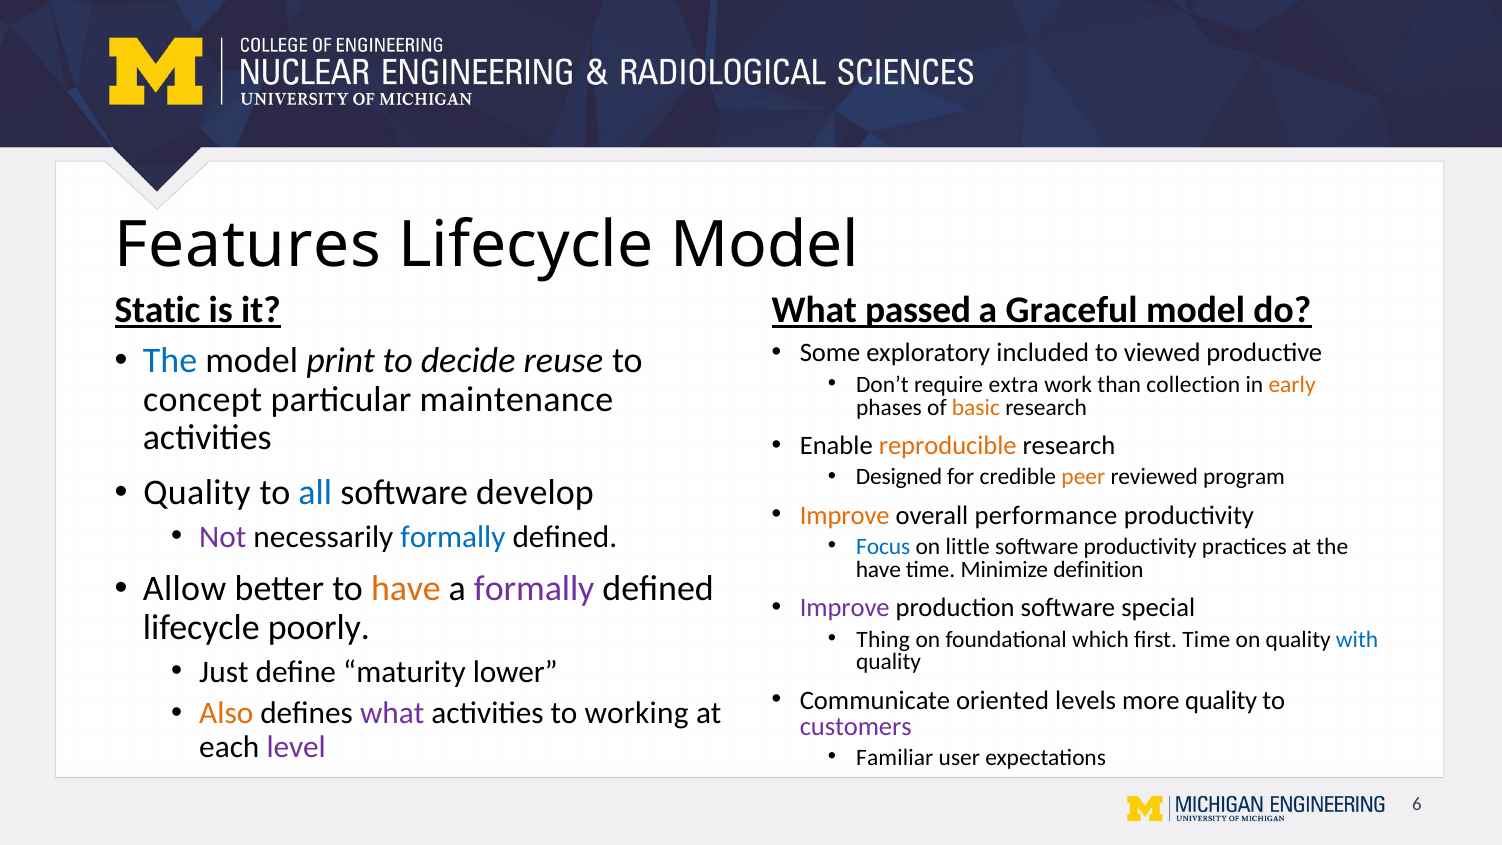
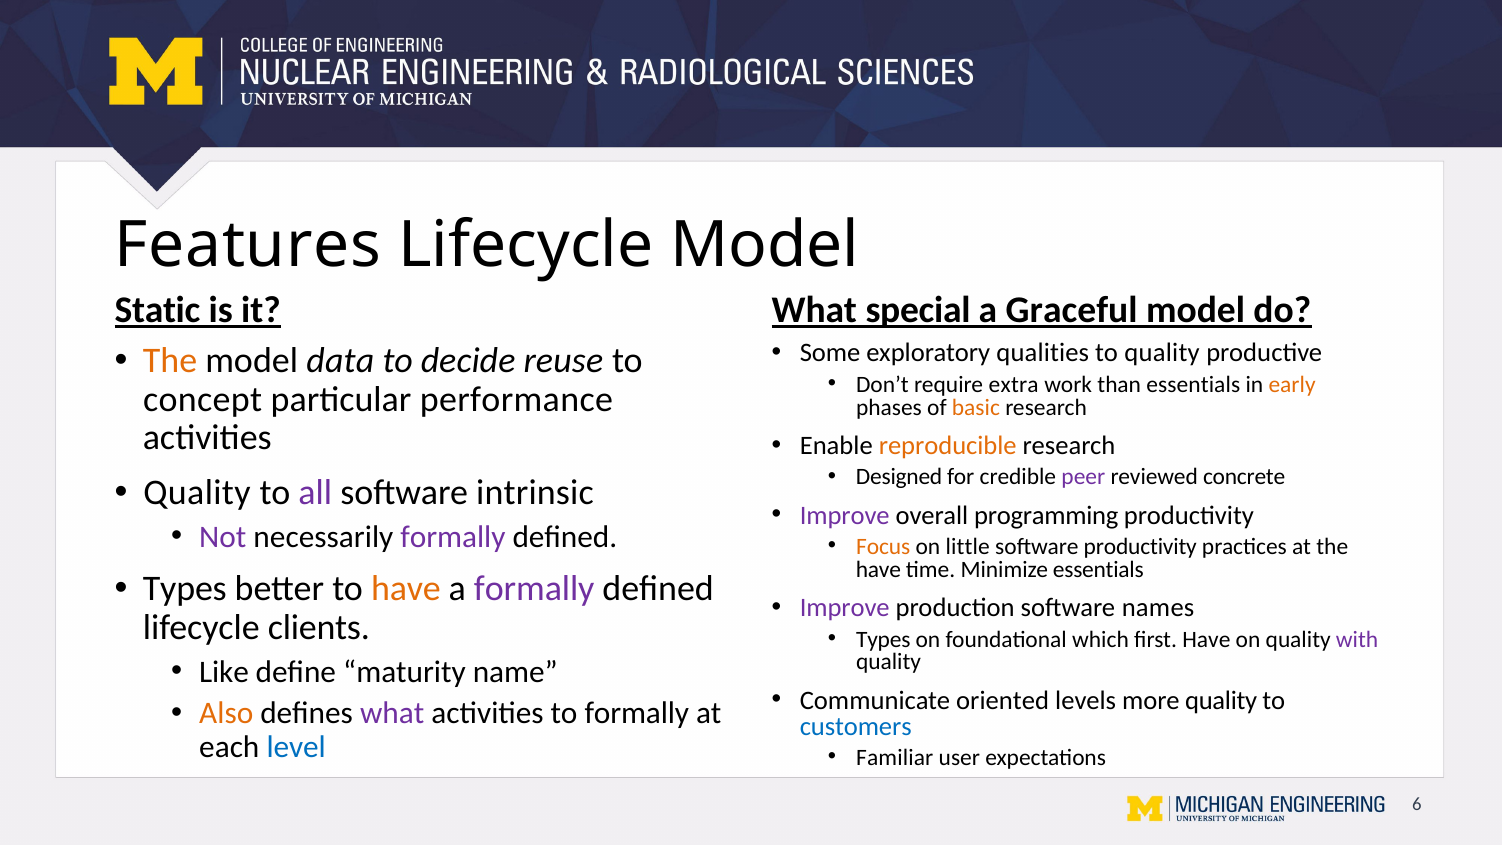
passed: passed -> special
included: included -> qualities
to viewed: viewed -> quality
The at (170, 360) colour: blue -> orange
print: print -> data
than collection: collection -> essentials
maintenance: maintenance -> performance
peer colour: orange -> purple
program: program -> concrete
all colour: blue -> purple
develop: develop -> intrinsic
Improve at (845, 515) colour: orange -> purple
performance: performance -> programming
formally at (453, 537) colour: blue -> purple
Focus colour: blue -> orange
Minimize definition: definition -> essentials
Allow at (185, 589): Allow -> Types
special: special -> names
poorly: poorly -> clients
Thing at (883, 639): Thing -> Types
first Time: Time -> Have
with colour: blue -> purple
Just: Just -> Like
lower: lower -> name
to working: working -> formally
customers colour: purple -> blue
level colour: purple -> blue
